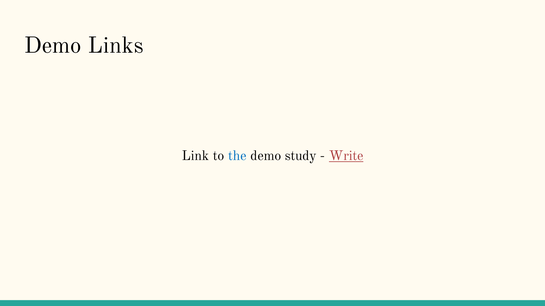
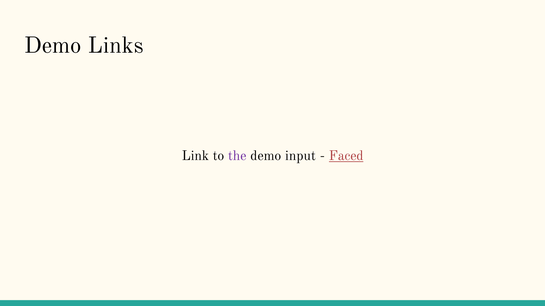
the colour: blue -> purple
study: study -> input
Write: Write -> Faced
